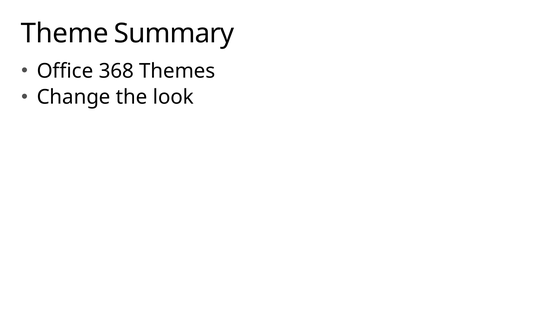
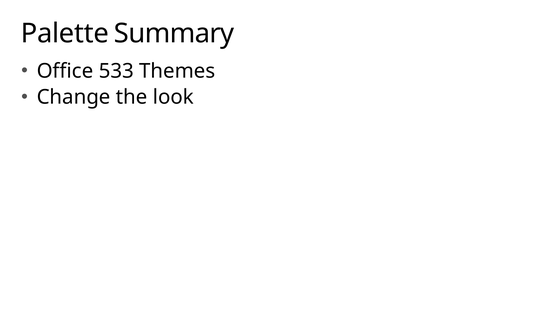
Theme: Theme -> Palette
368: 368 -> 533
